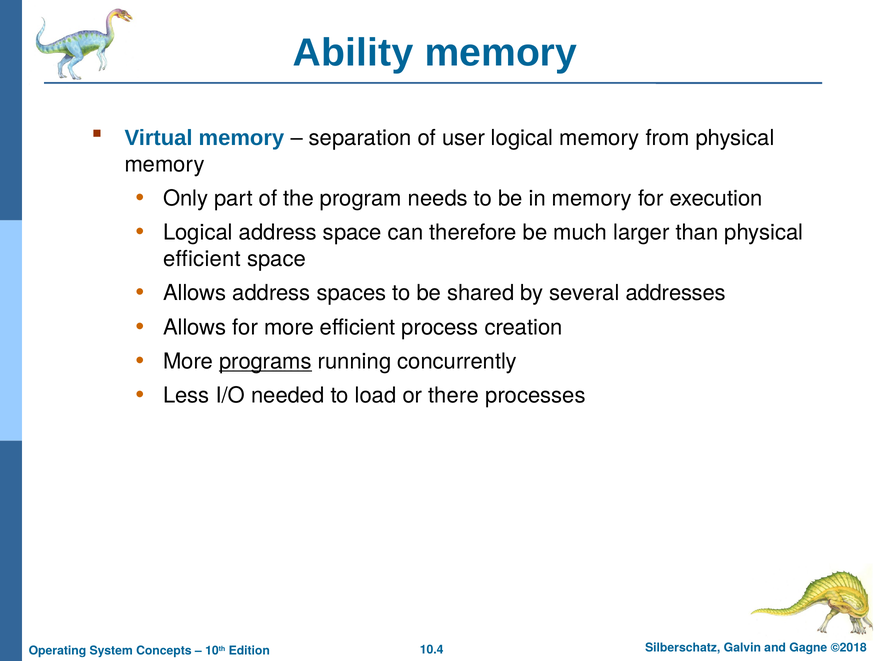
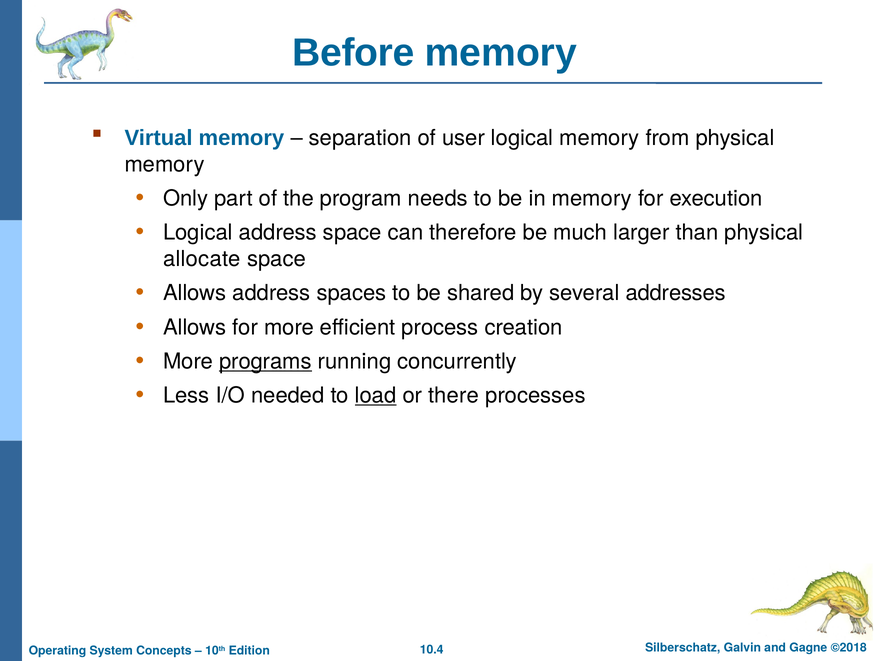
Ability: Ability -> Before
efficient at (202, 259): efficient -> allocate
load underline: none -> present
